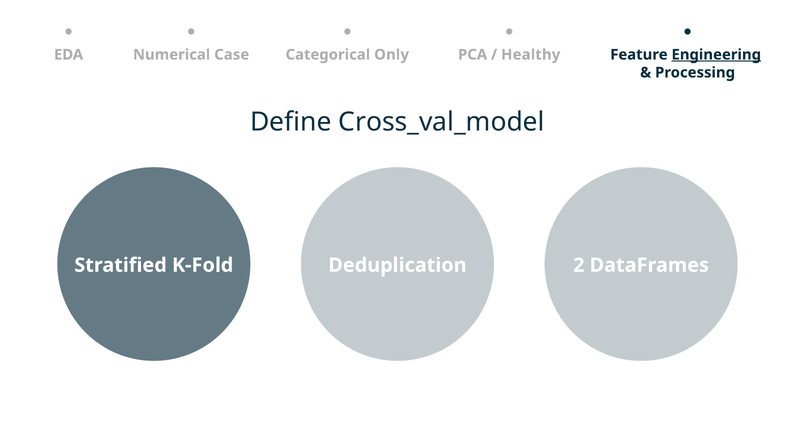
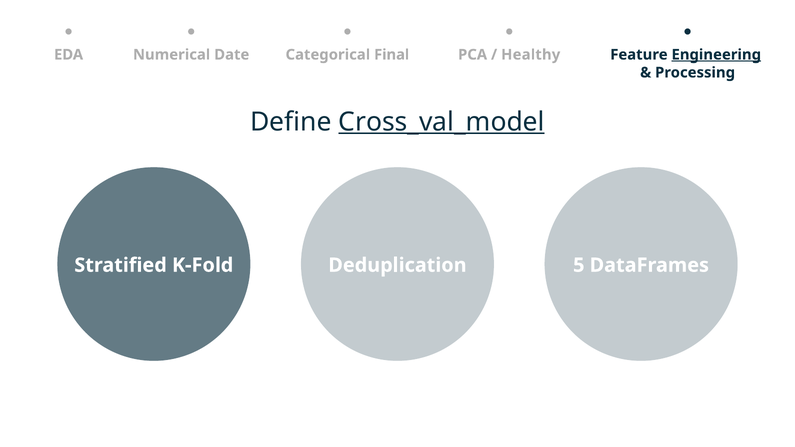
Case: Case -> Date
Only: Only -> Final
Cross_val_model underline: none -> present
2: 2 -> 5
